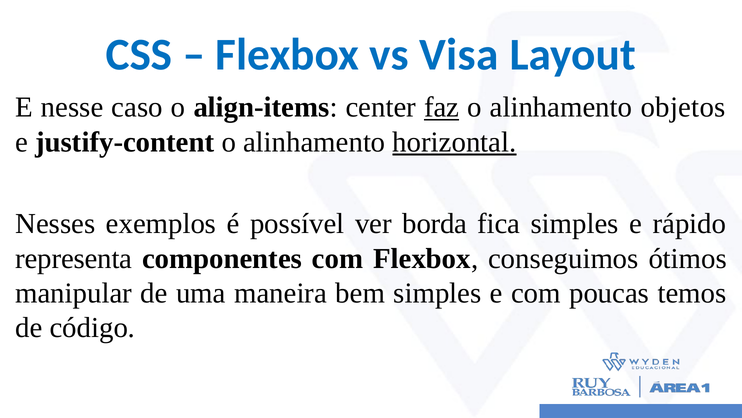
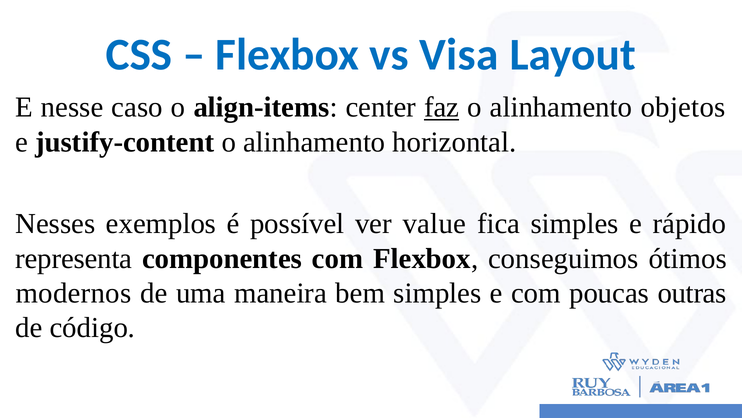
horizontal underline: present -> none
borda: borda -> value
manipular: manipular -> modernos
temos: temos -> outras
